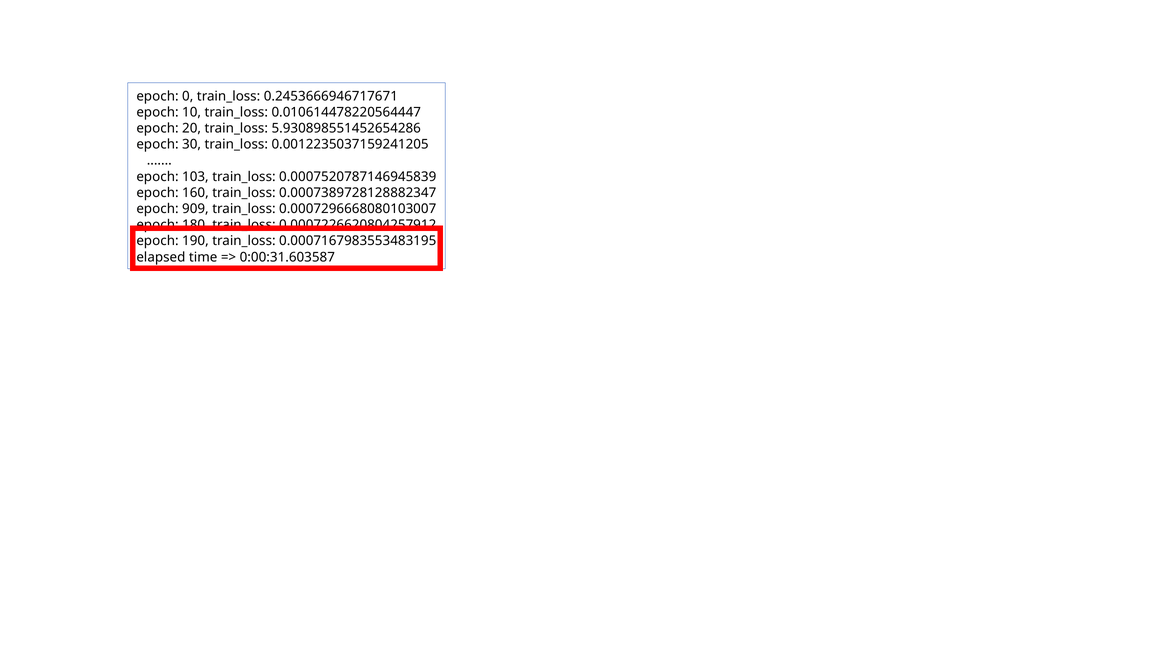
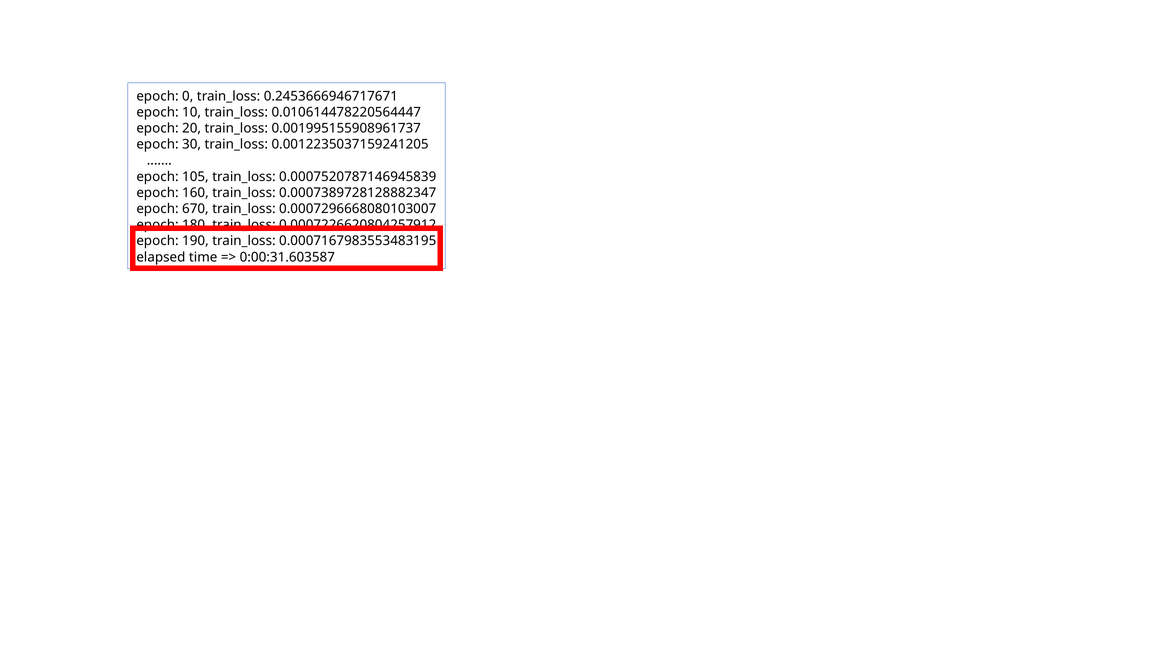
5.930898551452654286: 5.930898551452654286 -> 0.001995155908961737
103: 103 -> 105
909: 909 -> 670
